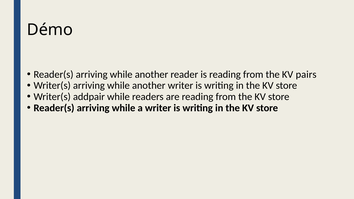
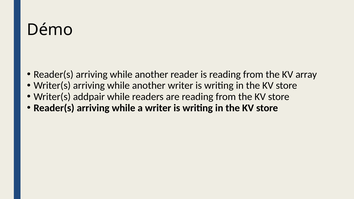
pairs: pairs -> array
